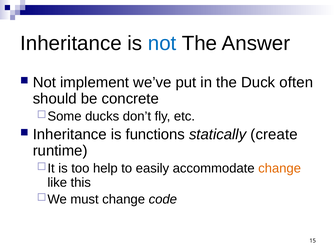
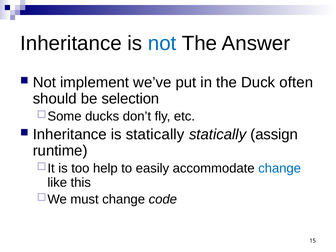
concrete: concrete -> selection
is functions: functions -> statically
create: create -> assign
change at (280, 168) colour: orange -> blue
